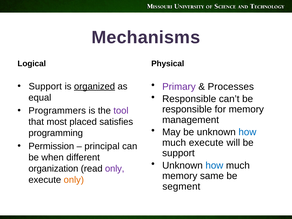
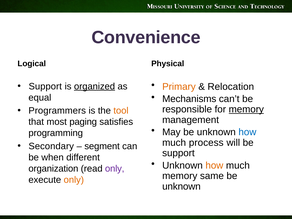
Mechanisms: Mechanisms -> Convenience
Primary colour: purple -> orange
Processes: Processes -> Relocation
Responsible at (189, 99): Responsible -> Mechanisms
memory at (246, 109) underline: none -> present
tool colour: purple -> orange
placed: placed -> paging
much execute: execute -> process
Permission: Permission -> Secondary
principal: principal -> segment
how at (214, 165) colour: blue -> orange
segment at (181, 186): segment -> unknown
